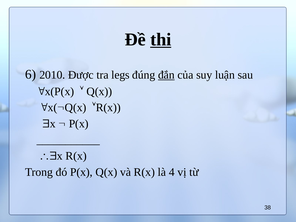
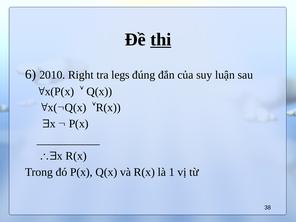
Được: Được -> Right
đắn underline: present -> none
4: 4 -> 1
